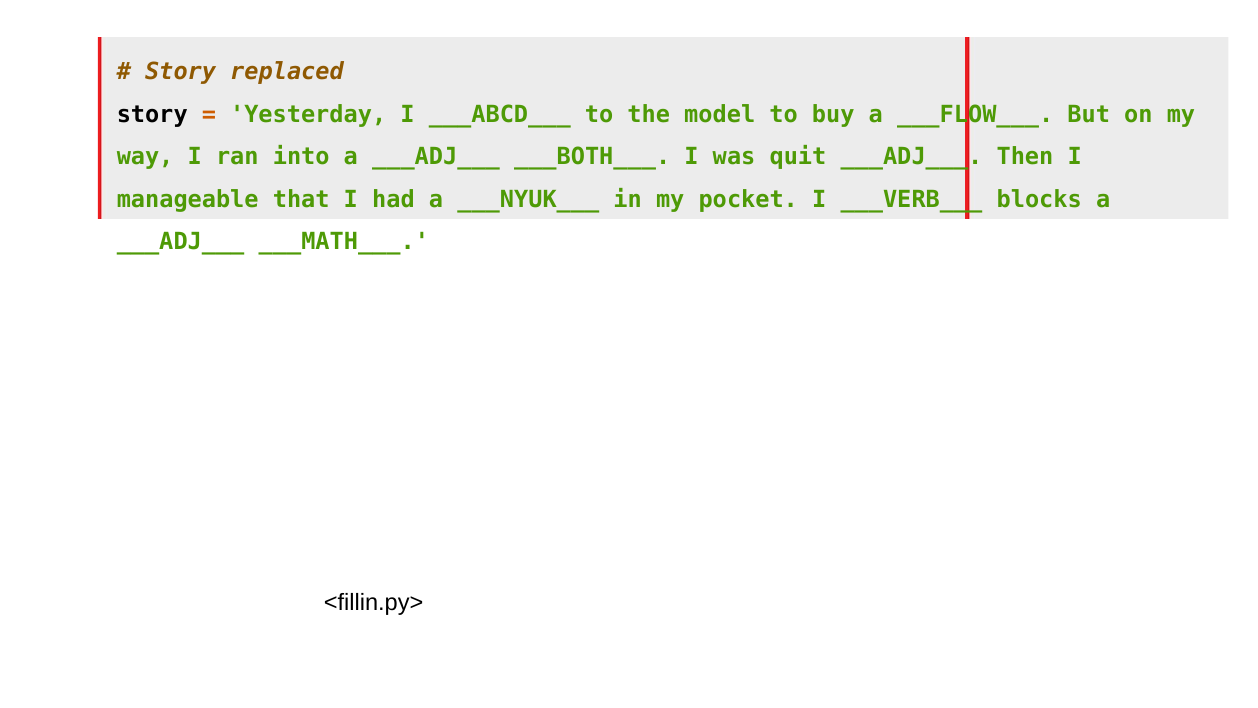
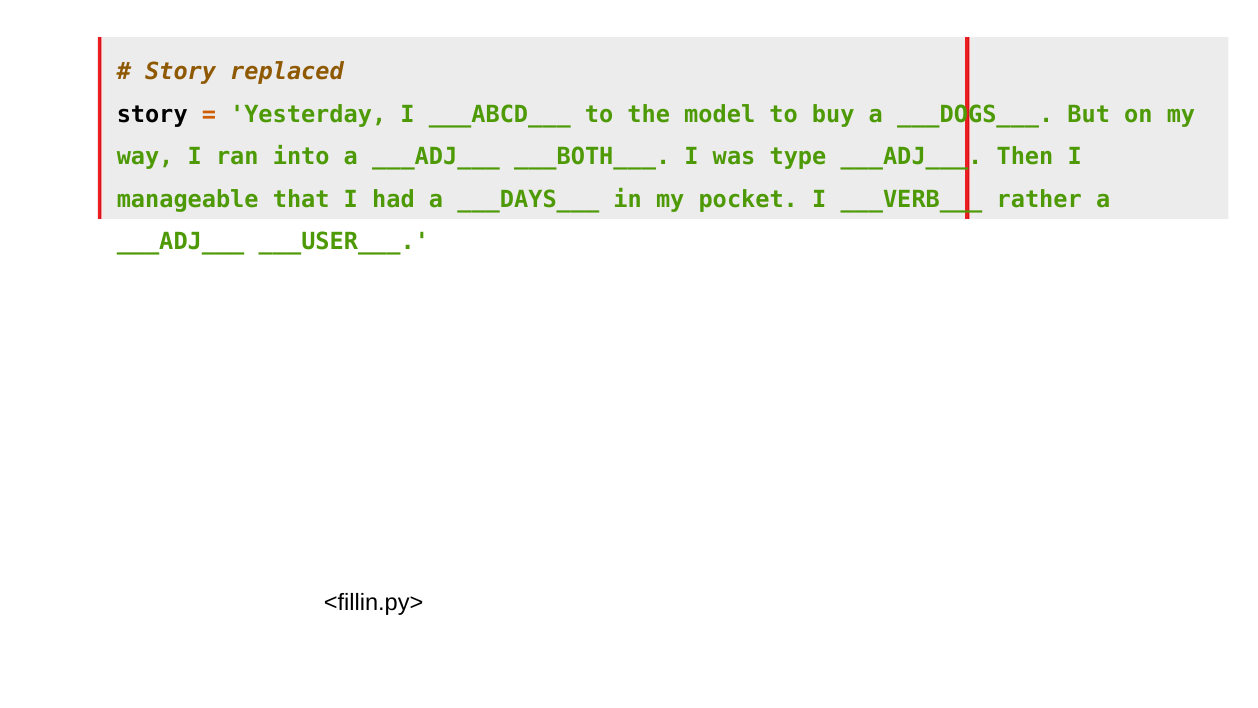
___FLOW___: ___FLOW___ -> ___DOGS___
quit: quit -> type
___NYUK___: ___NYUK___ -> ___DAYS___
blocks: blocks -> rather
___MATH___: ___MATH___ -> ___USER___
